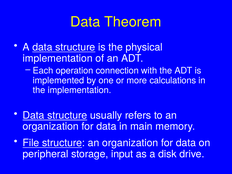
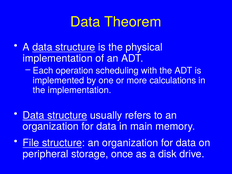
connection: connection -> scheduling
input: input -> once
